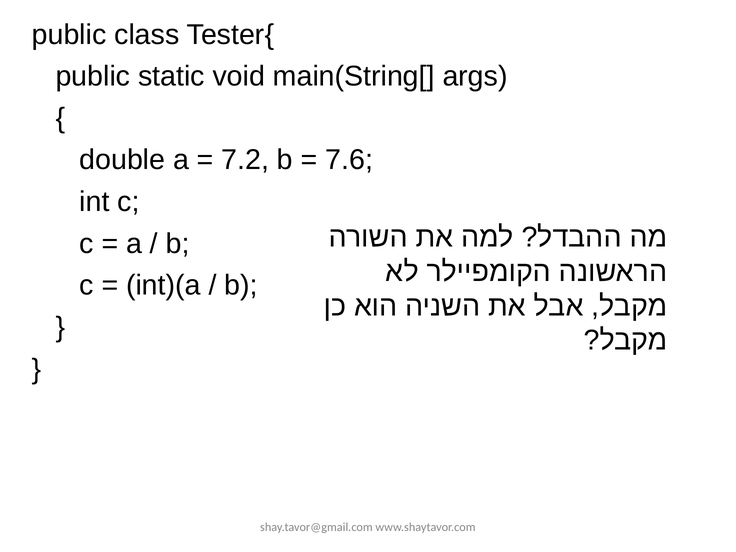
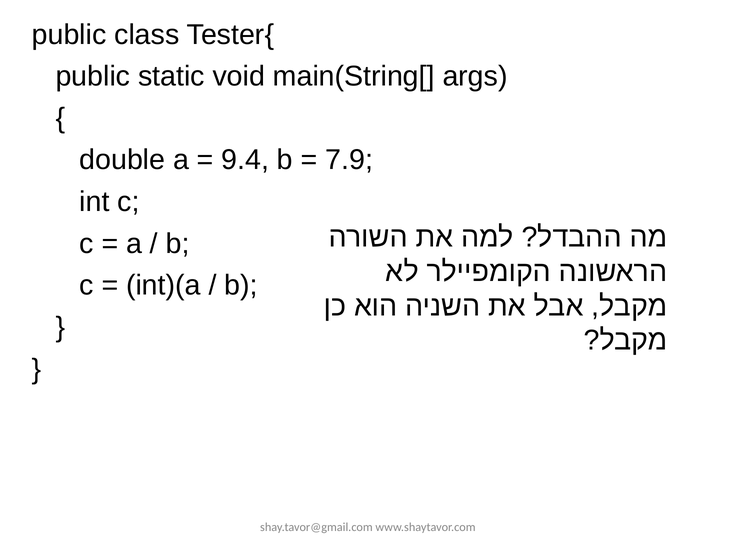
7.2: 7.2 -> 9.4
7.6: 7.6 -> 7.9
